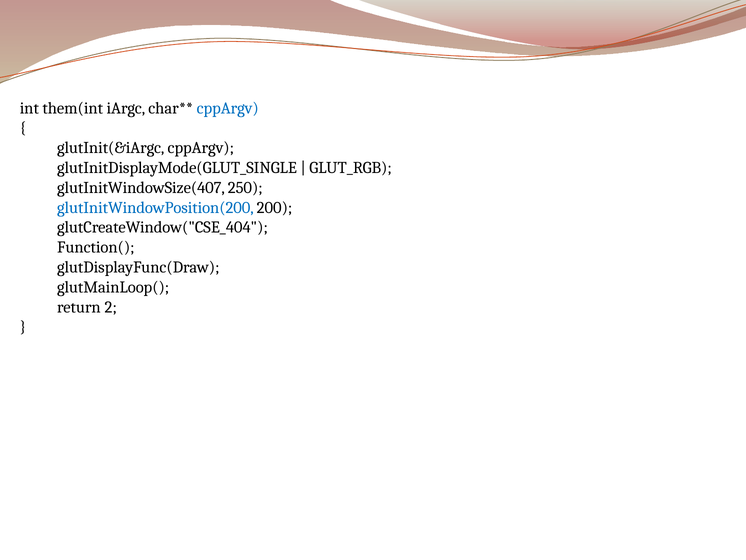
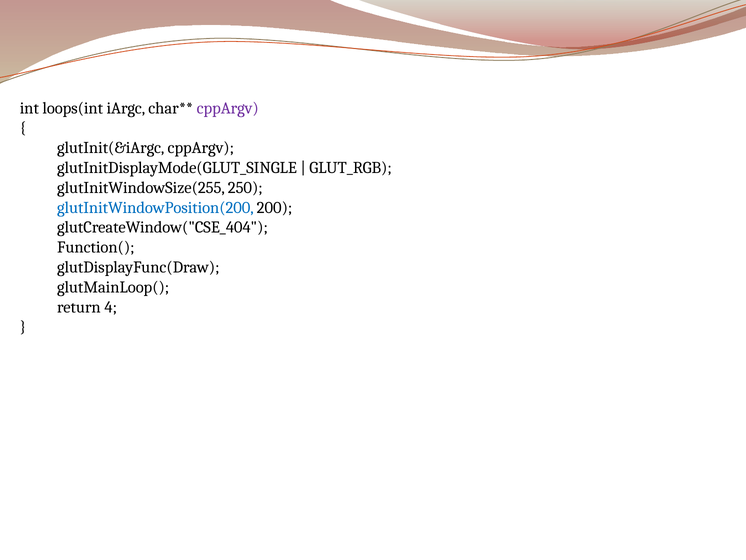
them(int: them(int -> loops(int
cppArgv at (228, 108) colour: blue -> purple
glutInitWindowSize(407: glutInitWindowSize(407 -> glutInitWindowSize(255
2: 2 -> 4
